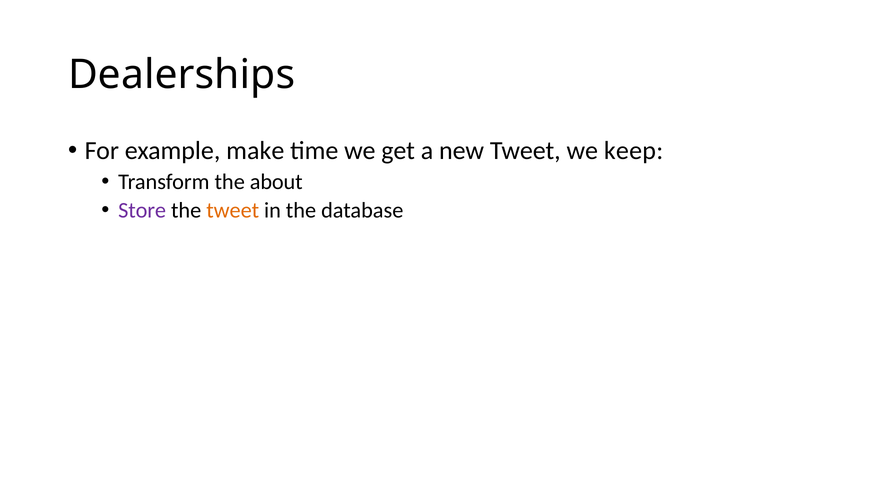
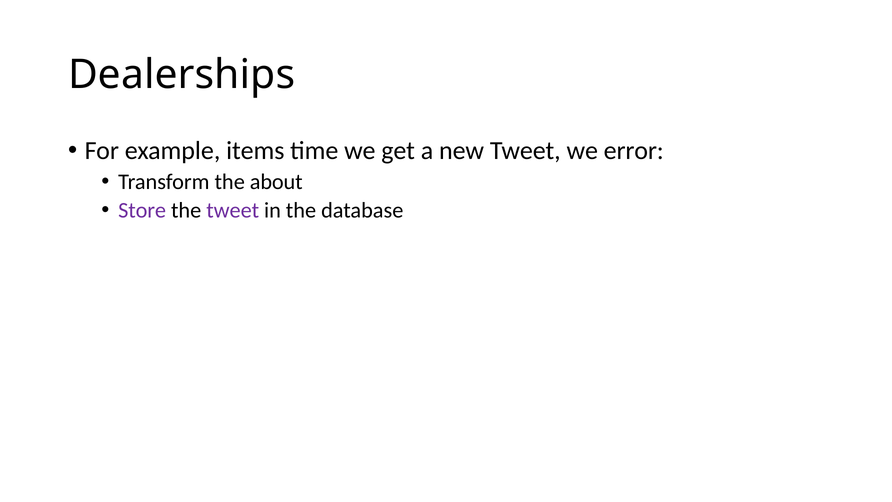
make: make -> items
keep: keep -> error
tweet at (233, 210) colour: orange -> purple
